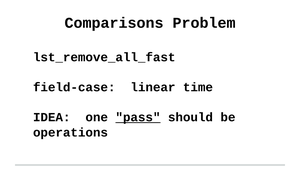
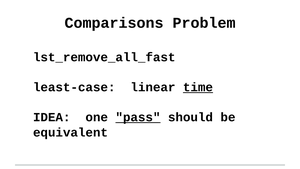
field-case: field-case -> least-case
time underline: none -> present
operations: operations -> equivalent
